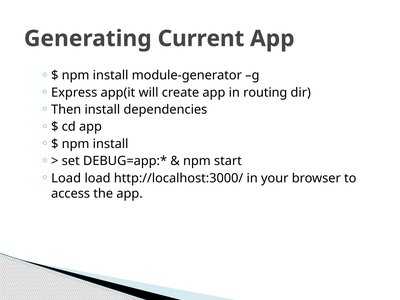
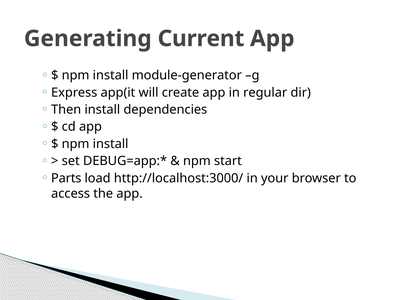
routing: routing -> regular
Load at (66, 178): Load -> Parts
